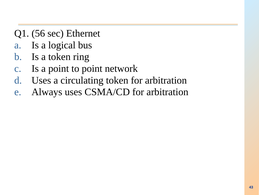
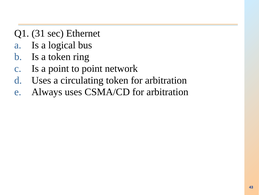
56: 56 -> 31
